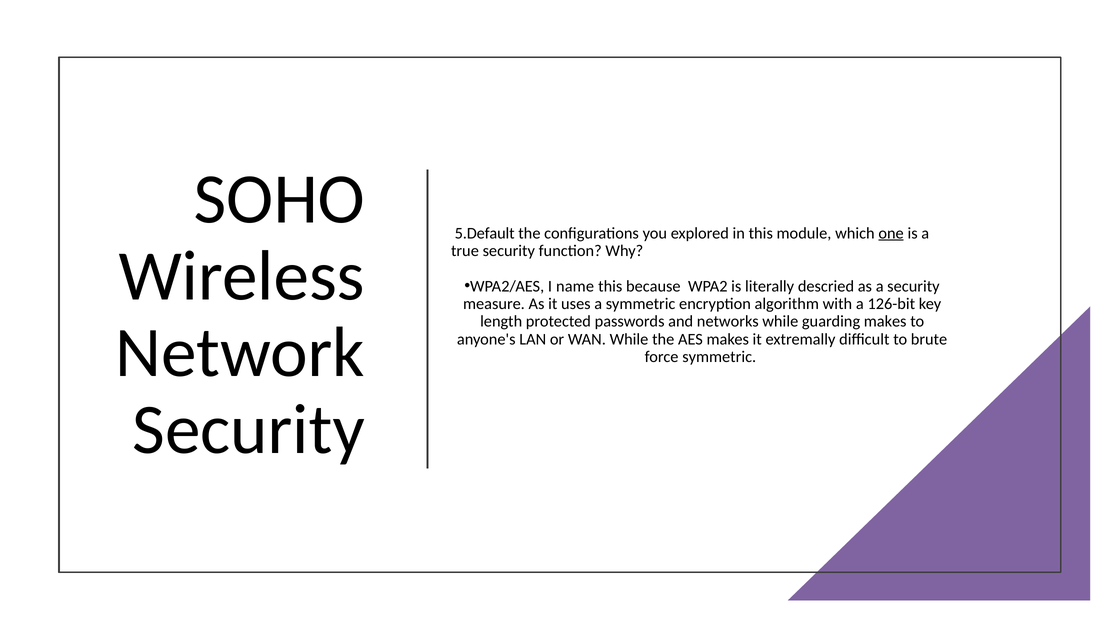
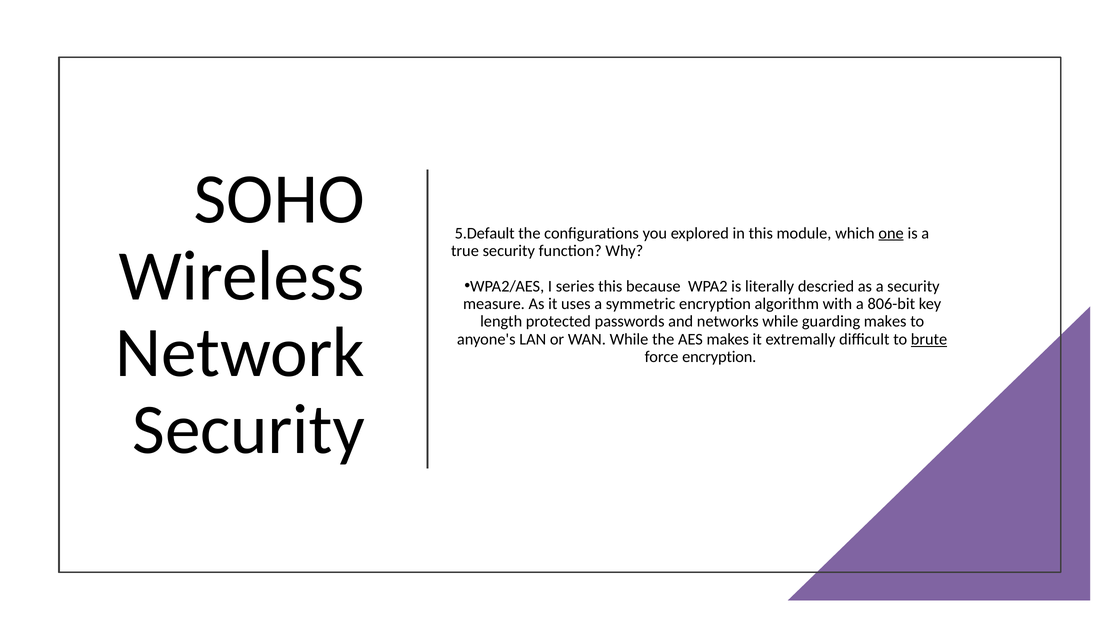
name: name -> series
126-bit: 126-bit -> 806-bit
brute underline: none -> present
force symmetric: symmetric -> encryption
